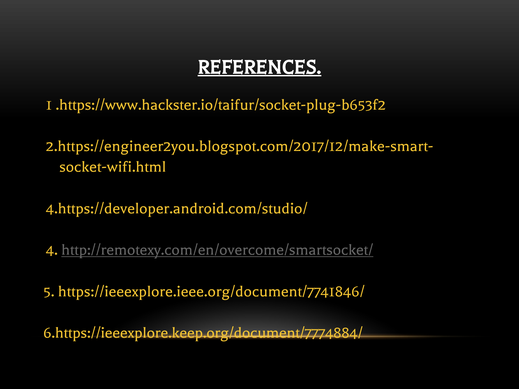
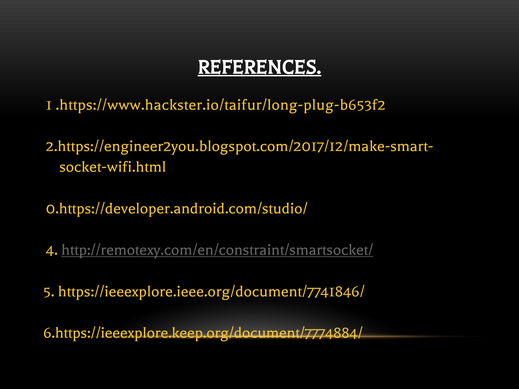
.https://www.hackster.io/taifur/socket-plug-b653f2: .https://www.hackster.io/taifur/socket-plug-b653f2 -> .https://www.hackster.io/taifur/long-plug-b653f2
4.https://developer.android.com/studio/: 4.https://developer.android.com/studio/ -> 0.https://developer.android.com/studio/
http://remotexy.com/en/overcome/smartsocket/: http://remotexy.com/en/overcome/smartsocket/ -> http://remotexy.com/en/constraint/smartsocket/
